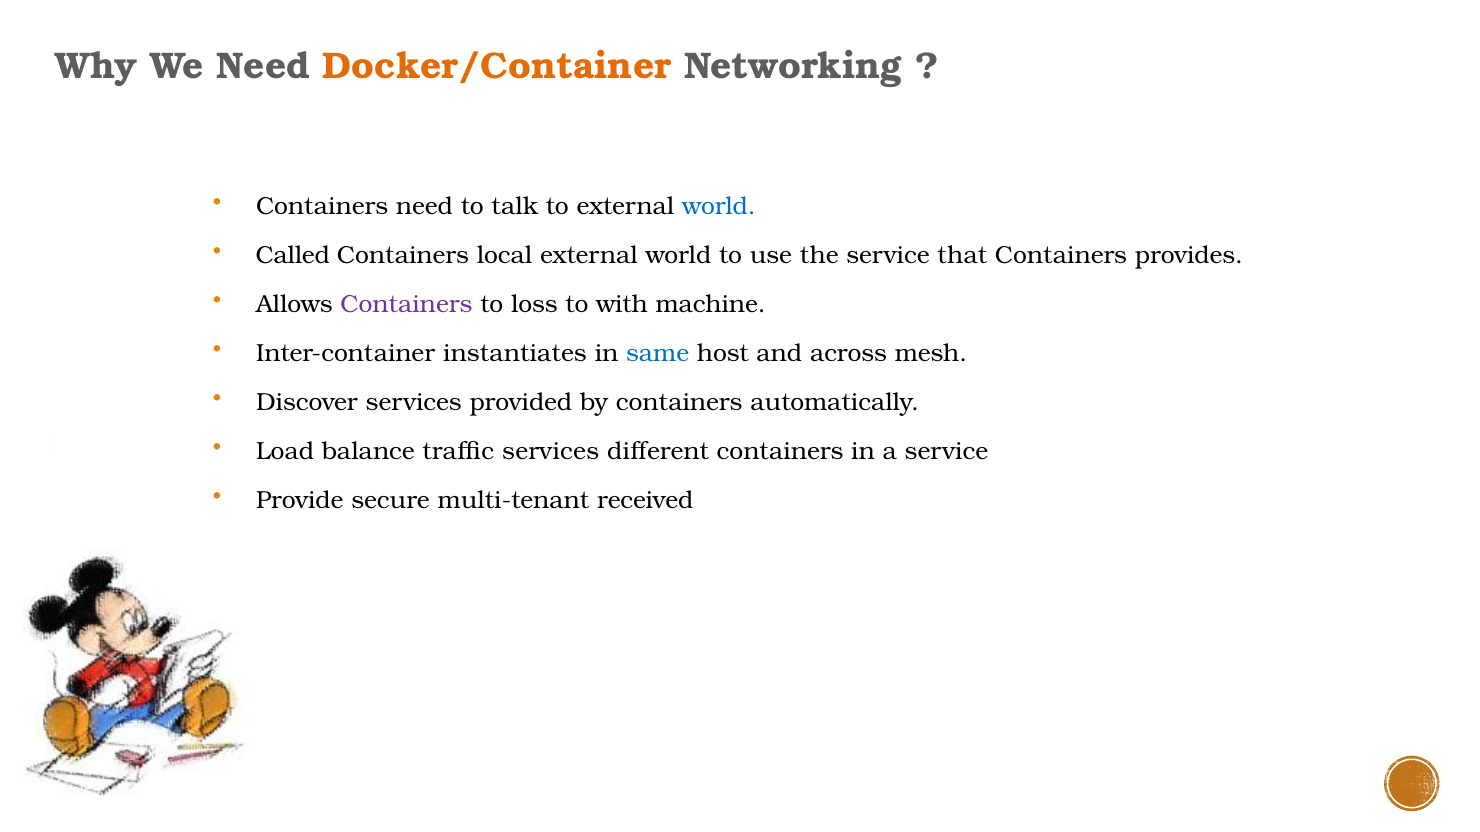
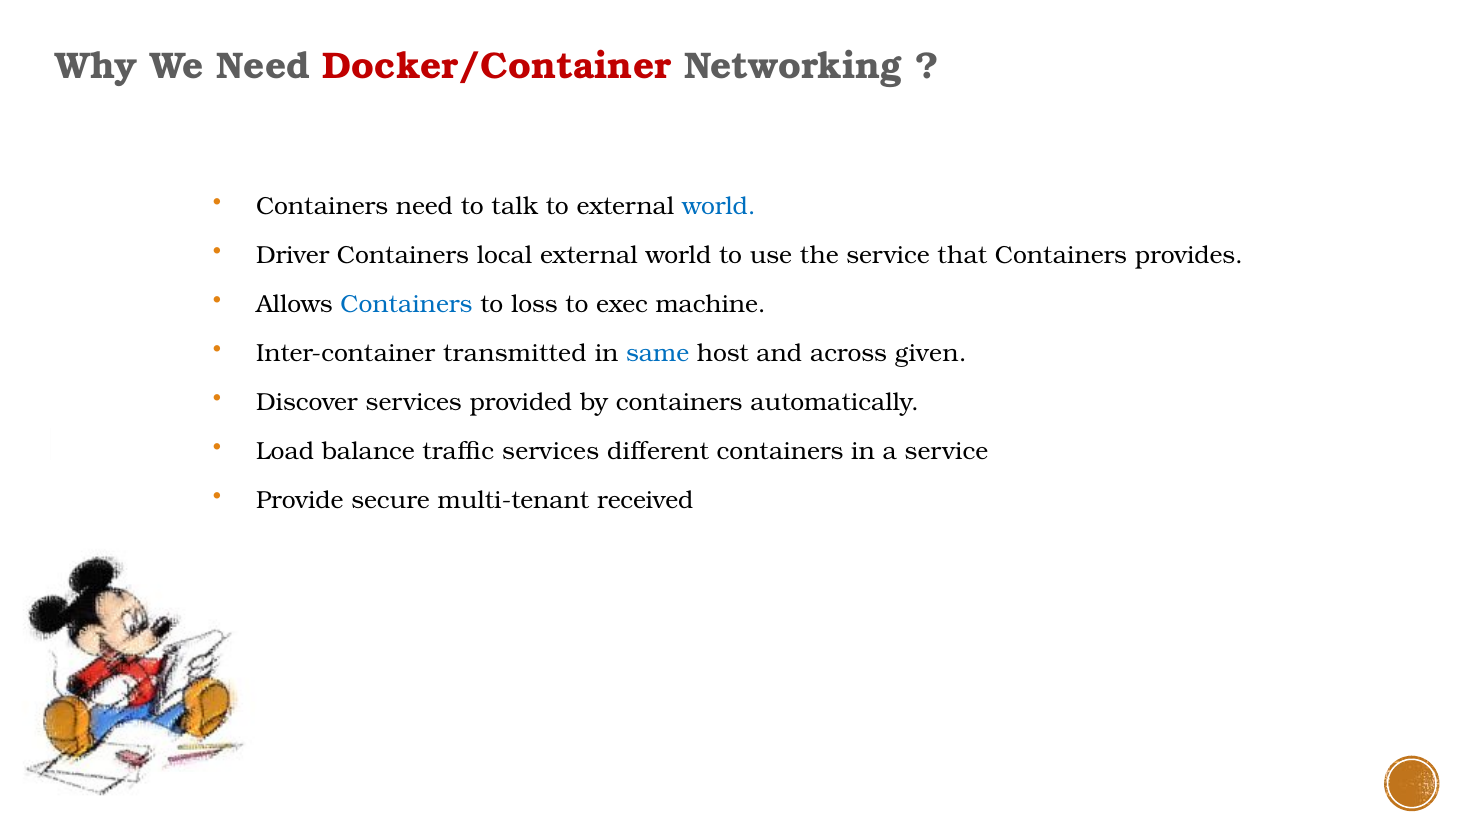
Docker/Container colour: orange -> red
Called: Called -> Driver
Containers at (406, 305) colour: purple -> blue
with: with -> exec
instantiates: instantiates -> transmitted
mesh: mesh -> given
